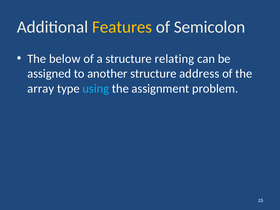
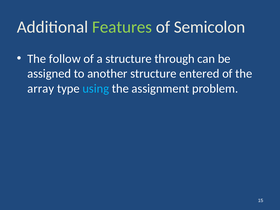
Features colour: yellow -> light green
below: below -> follow
relating: relating -> through
address: address -> entered
